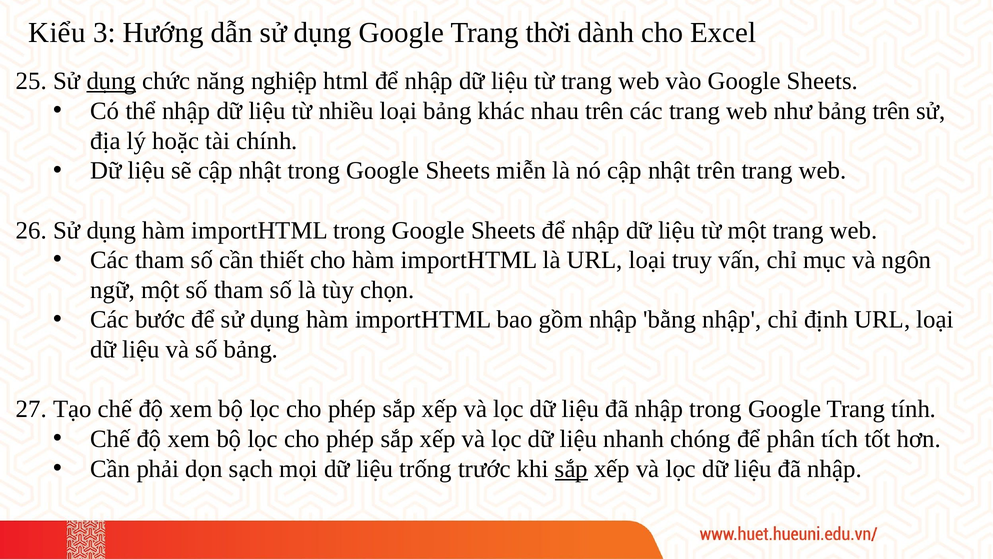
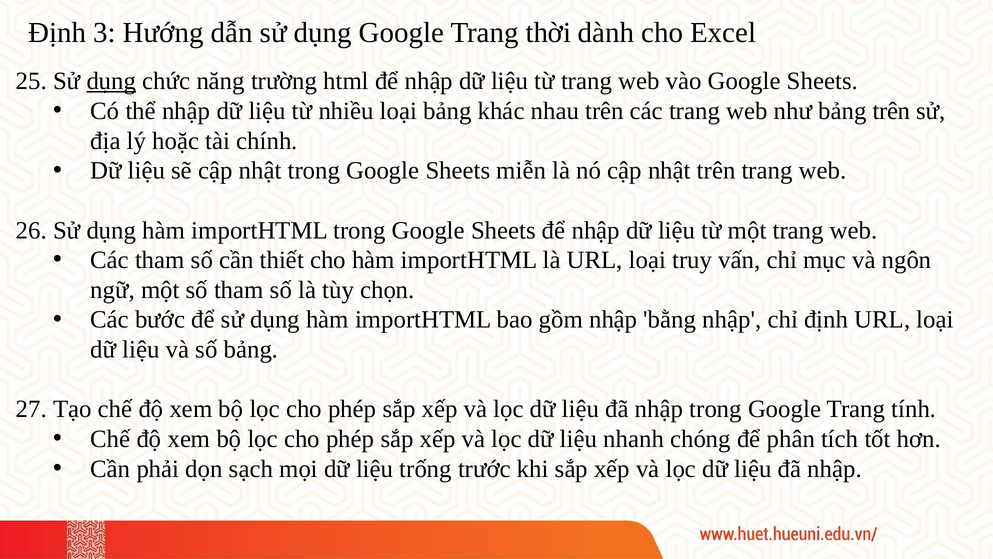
Kiểu at (57, 33): Kiểu -> Định
nghiệp: nghiệp -> trường
sắp at (571, 468) underline: present -> none
